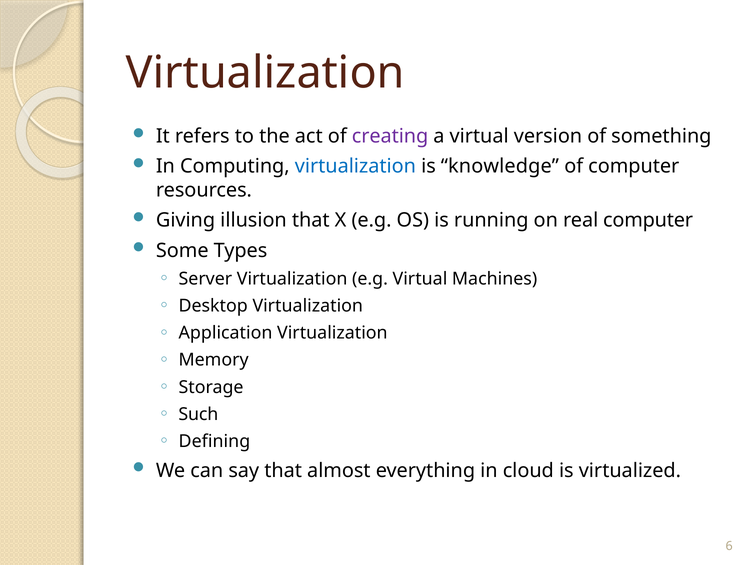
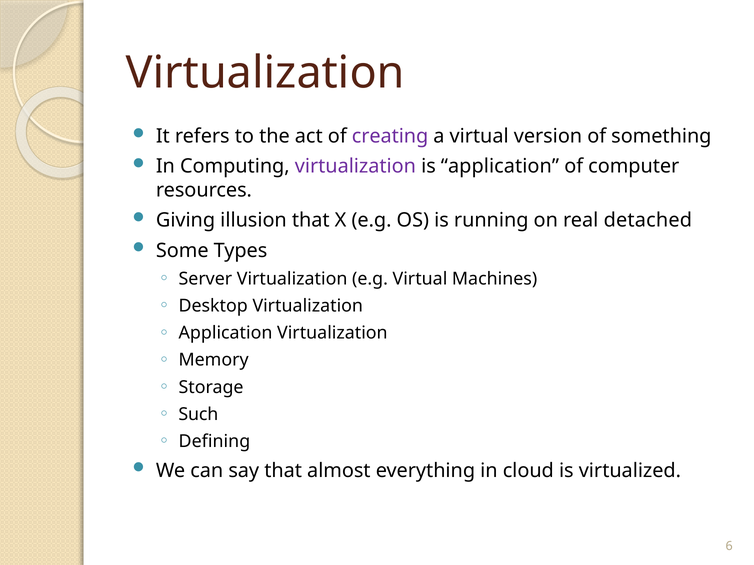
virtualization at (355, 167) colour: blue -> purple
is knowledge: knowledge -> application
real computer: computer -> detached
